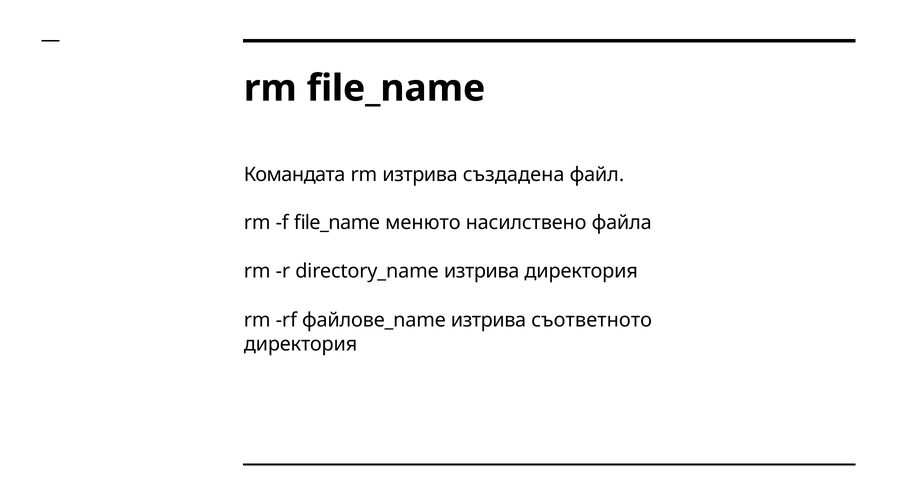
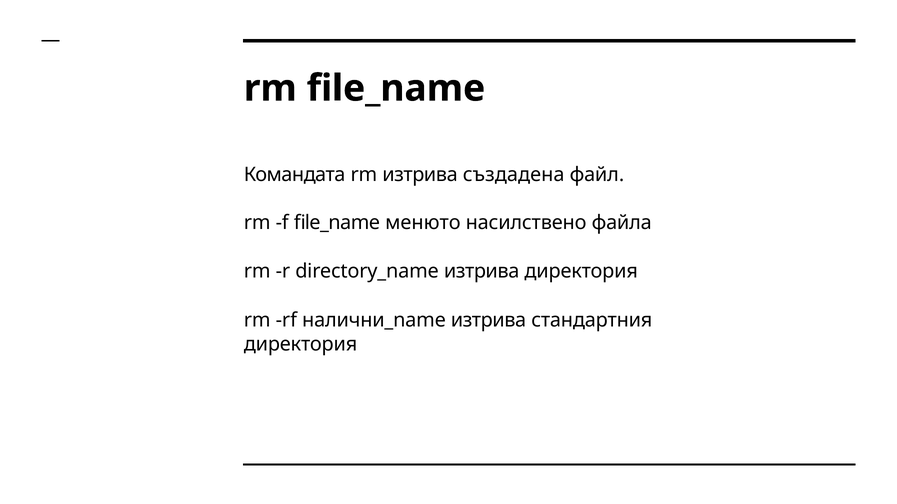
файлове_name: файлове_name -> налични_name
съответното: съответното -> стандартния
